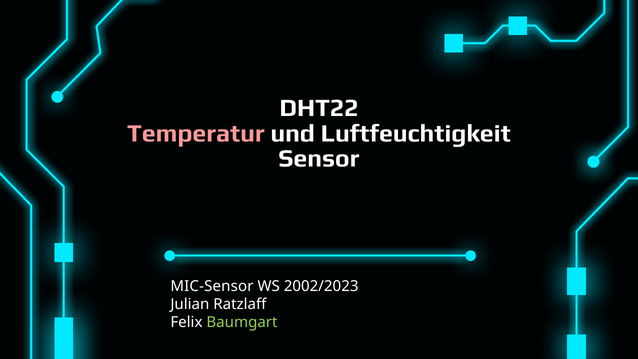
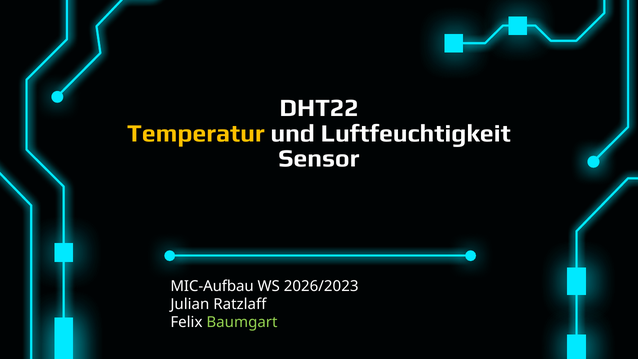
Temperatur colour: pink -> yellow
MIC-Sensor: MIC-Sensor -> MIC-Aufbau
2002/2023: 2002/2023 -> 2026/2023
